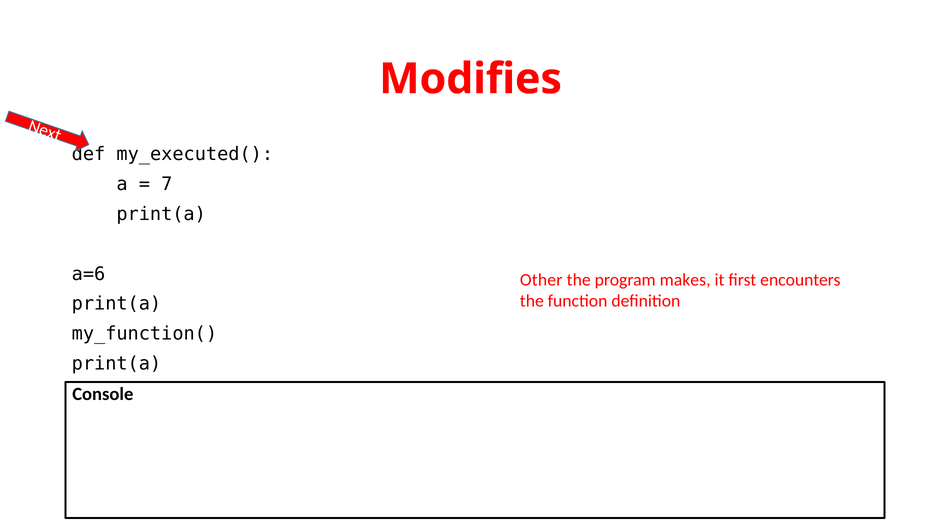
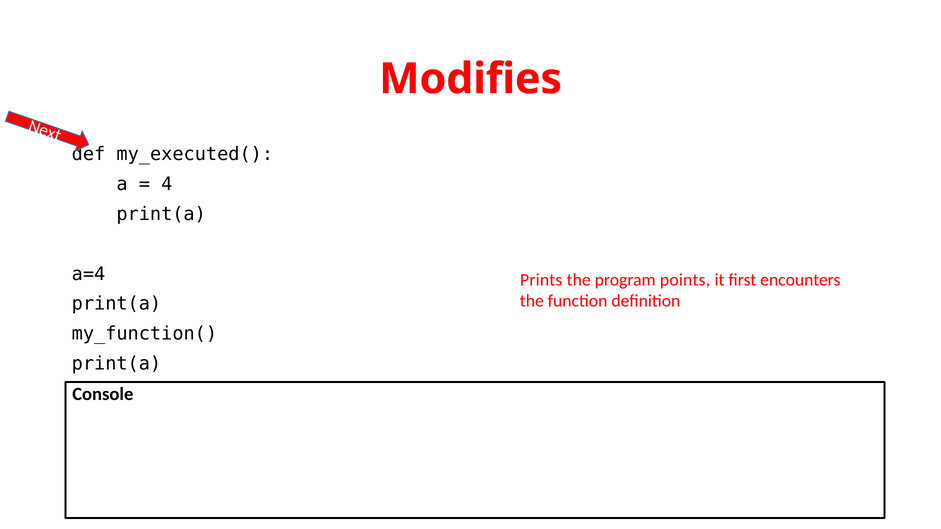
7: 7 -> 4
a=6: a=6 -> a=4
Other: Other -> Prints
makes: makes -> points
